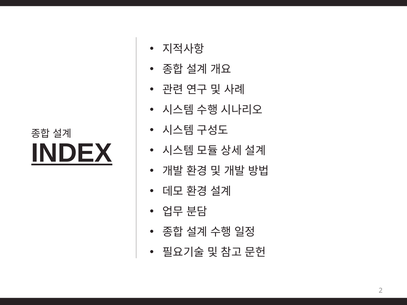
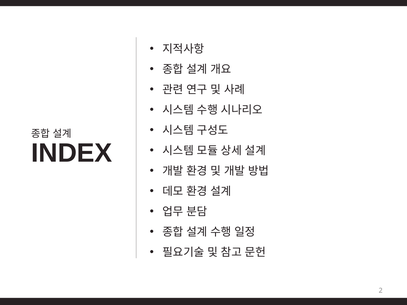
INDEX underline: present -> none
